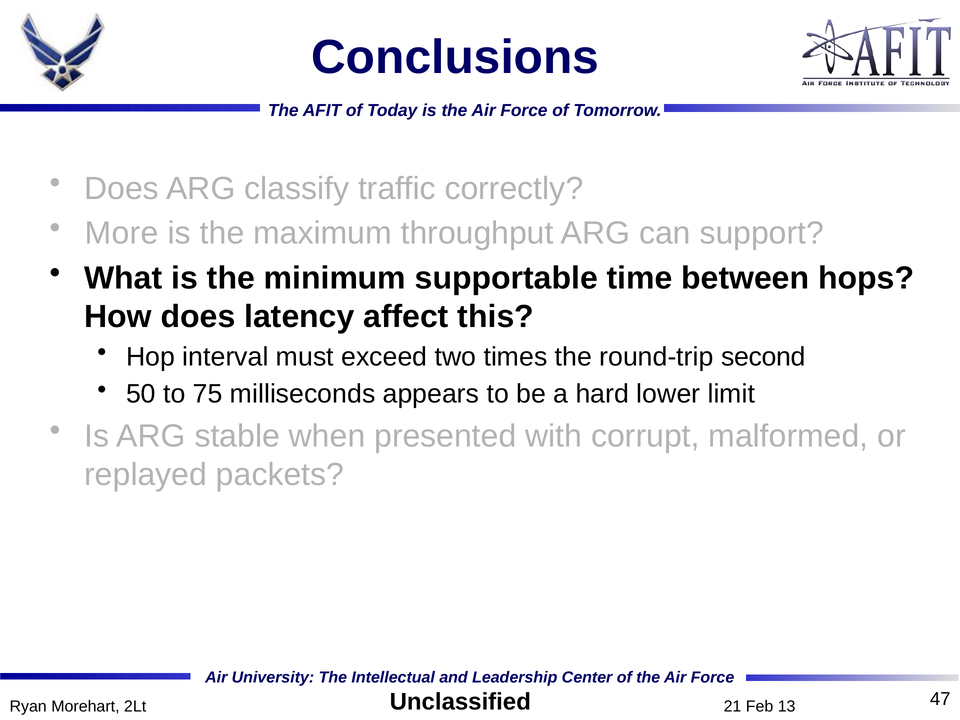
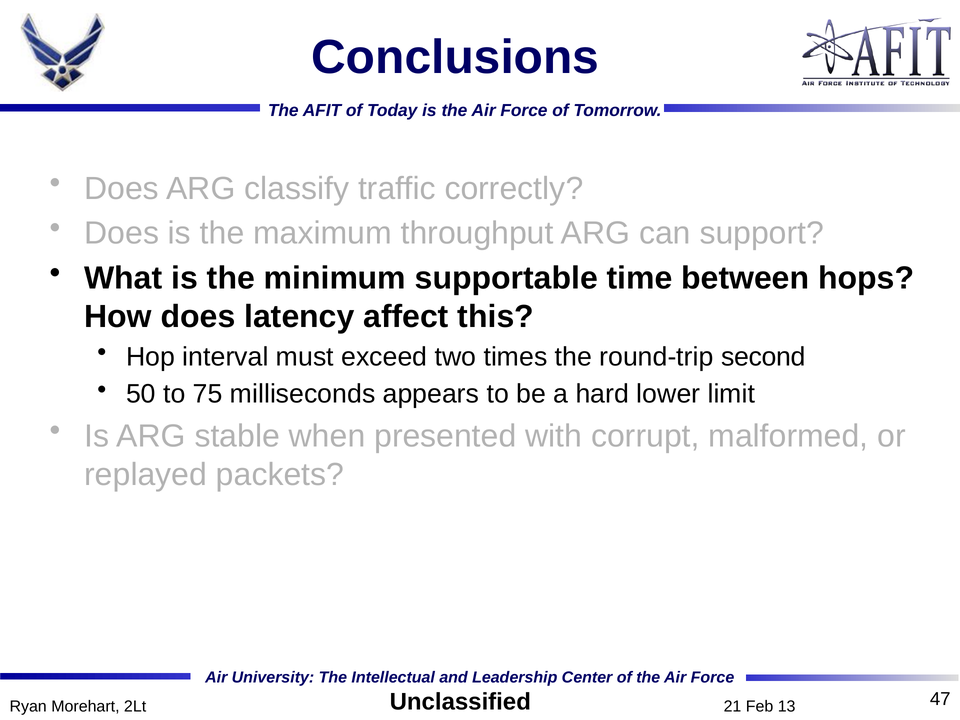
More at (122, 233): More -> Does
